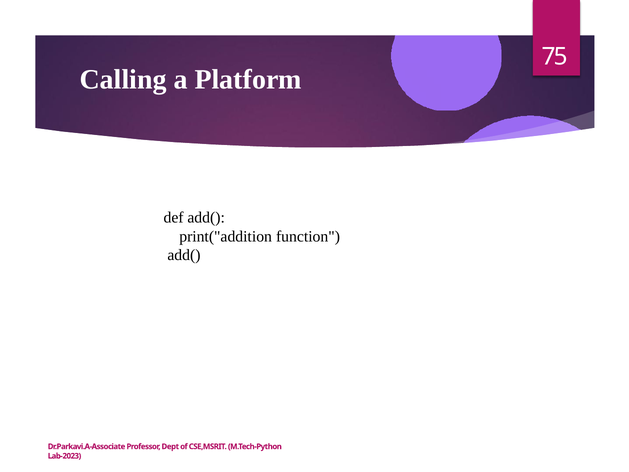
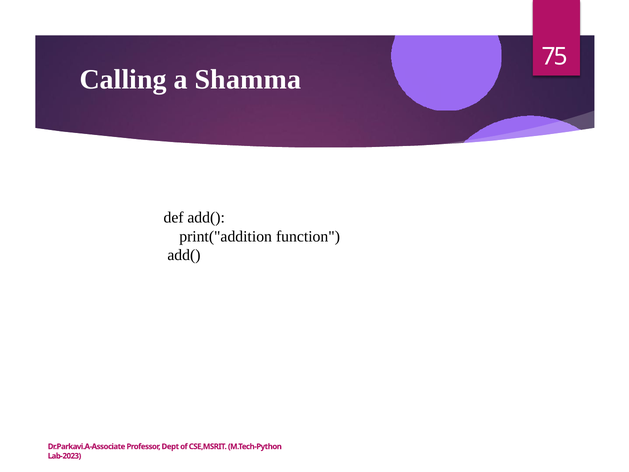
Platform: Platform -> Shamma
